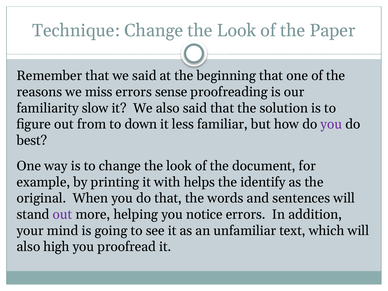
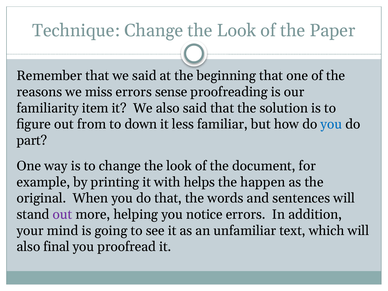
slow: slow -> item
you at (331, 124) colour: purple -> blue
best: best -> part
identify: identify -> happen
high: high -> final
